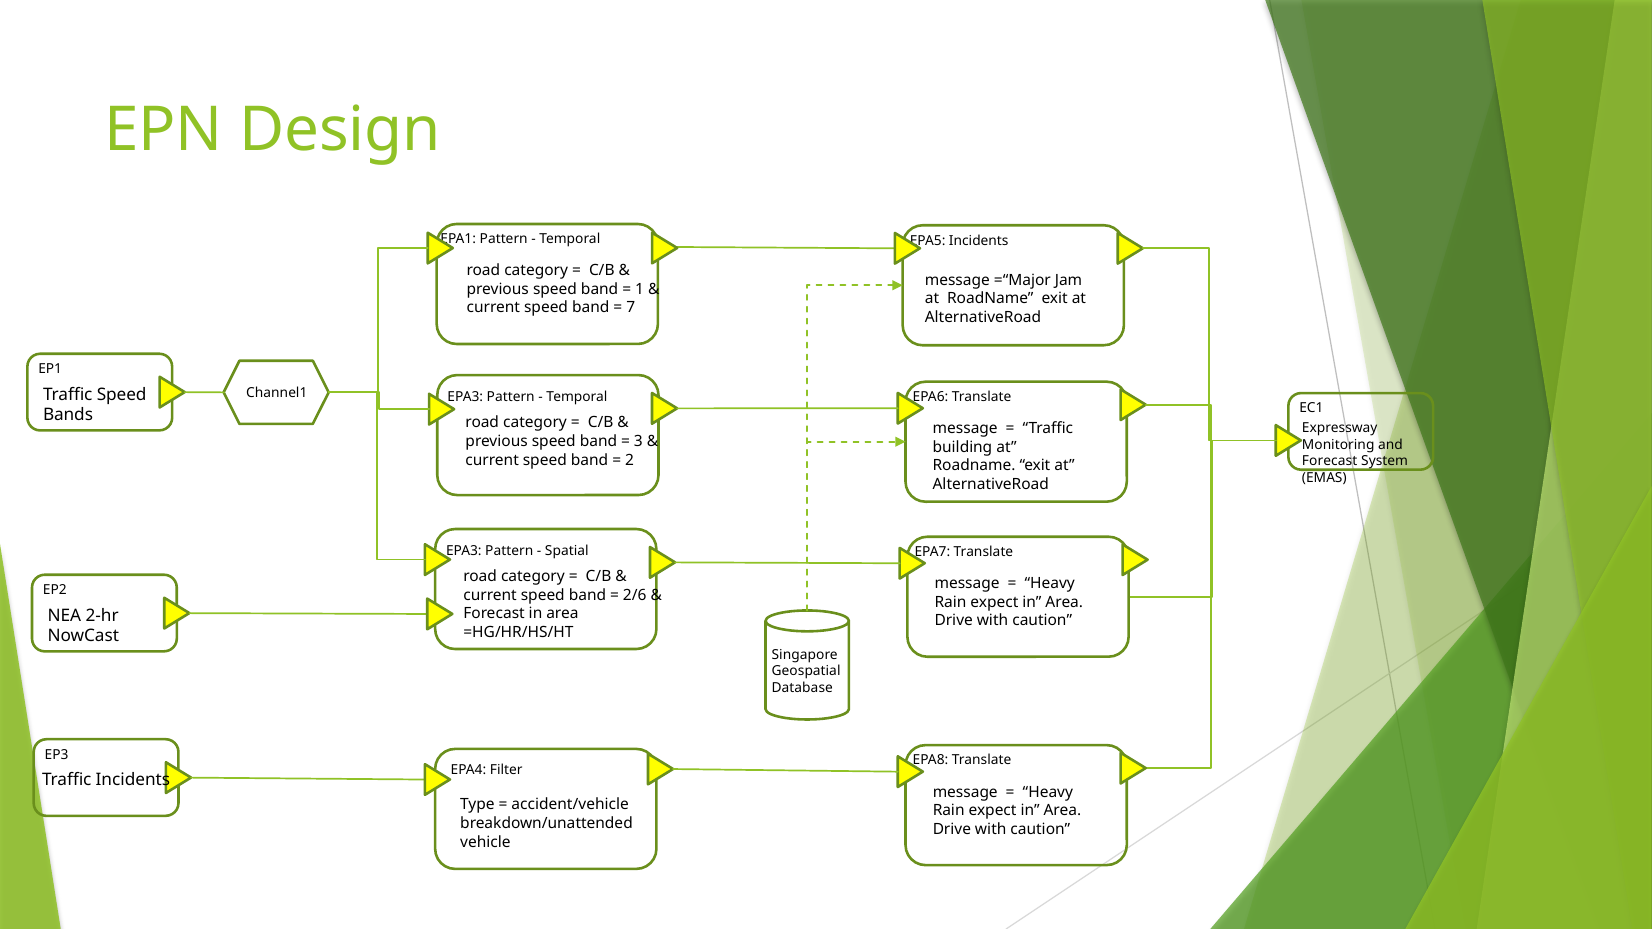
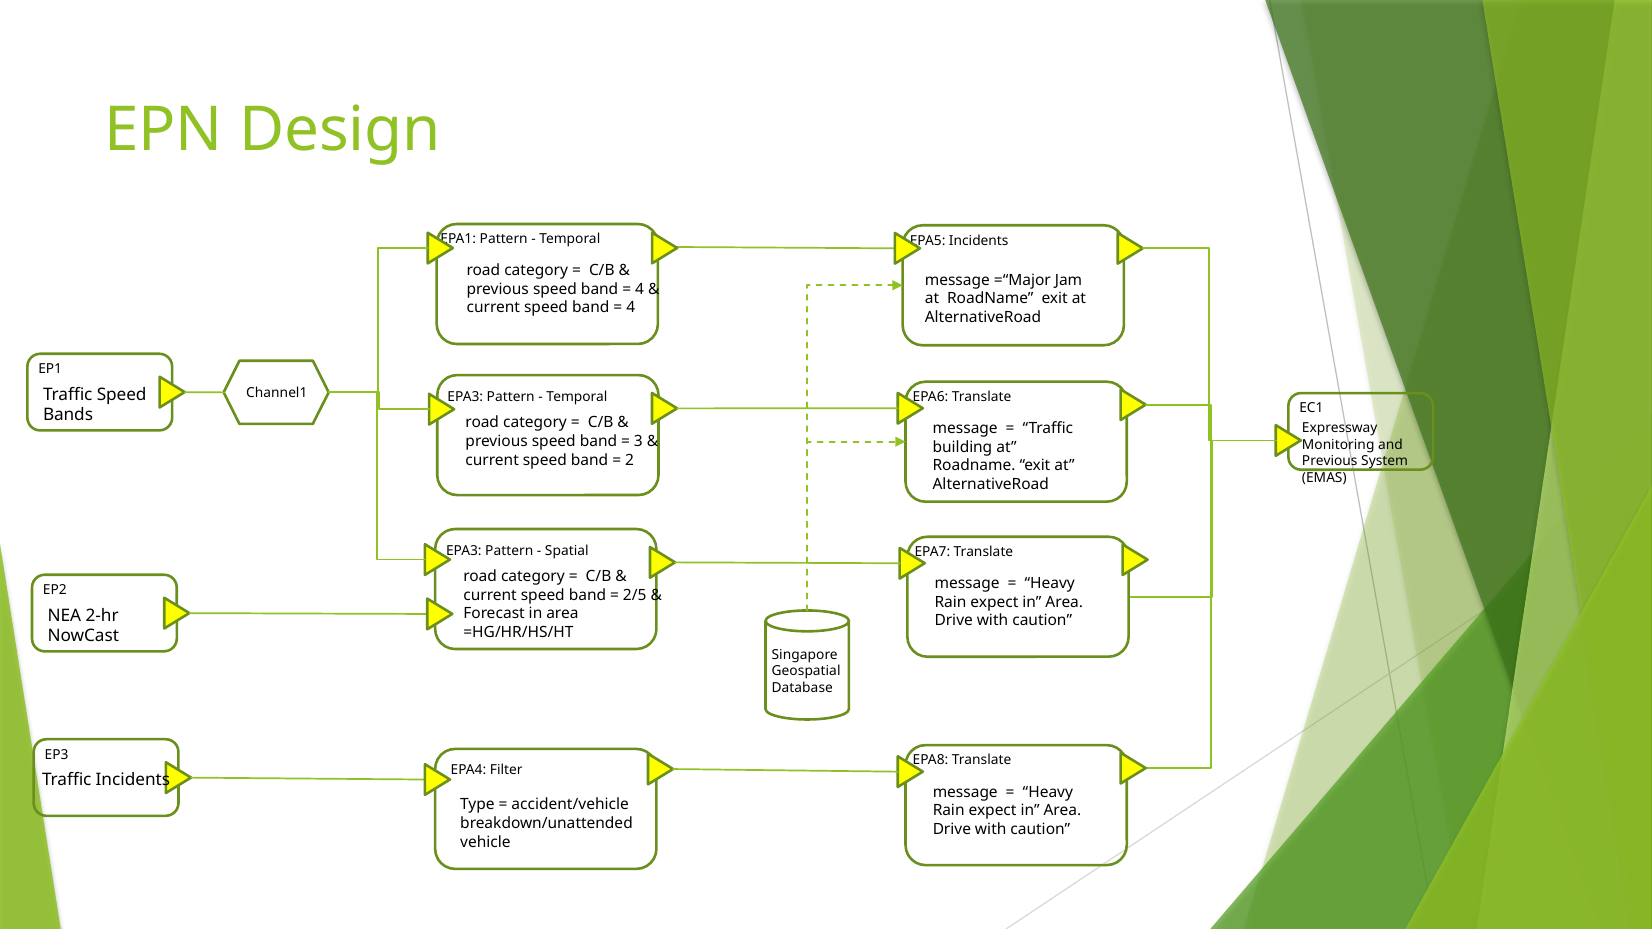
1 at (640, 289): 1 -> 4
7 at (631, 308): 7 -> 4
Forecast at (1330, 461): Forecast -> Previous
2/6: 2/6 -> 2/5
